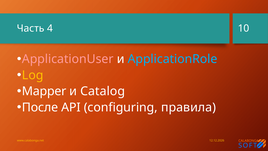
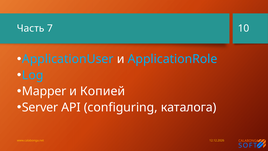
4: 4 -> 7
ApplicationUser colour: pink -> light blue
Log colour: yellow -> light blue
Catalog: Catalog -> Копией
После: После -> Server
правила: правила -> каталога
